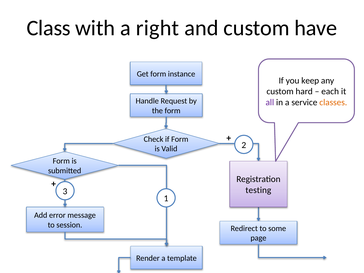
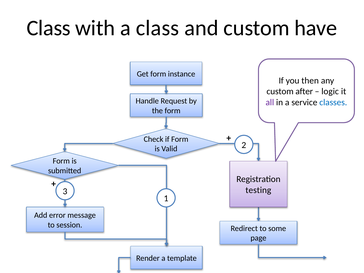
a right: right -> class
keep: keep -> then
hard: hard -> after
each: each -> logic
classes colour: orange -> blue
